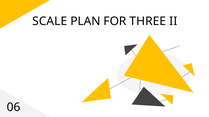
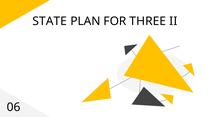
SCALE: SCALE -> STATE
